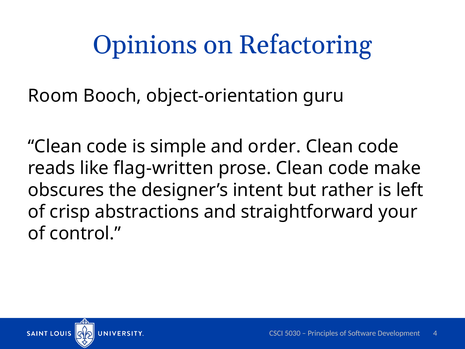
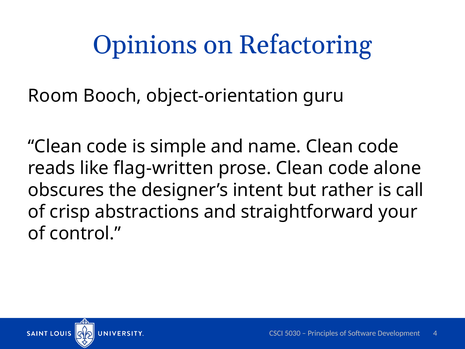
order: order -> name
make: make -> alone
left: left -> call
